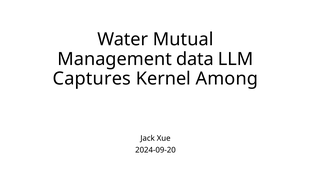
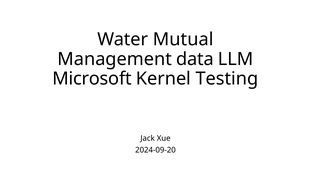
Captures: Captures -> Microsoft
Among: Among -> Testing
